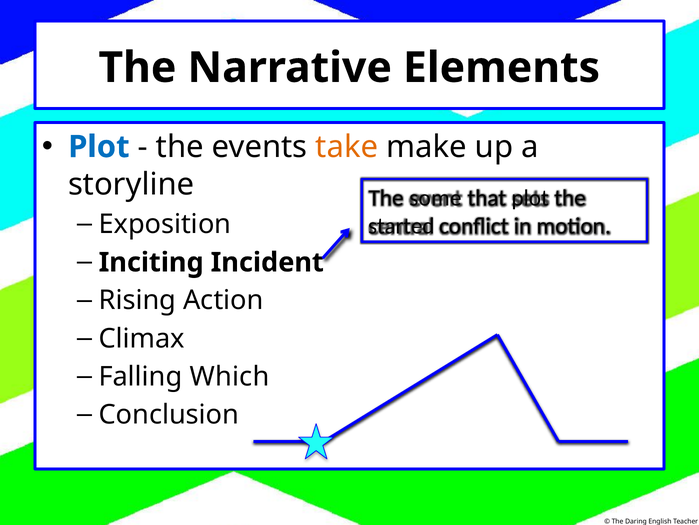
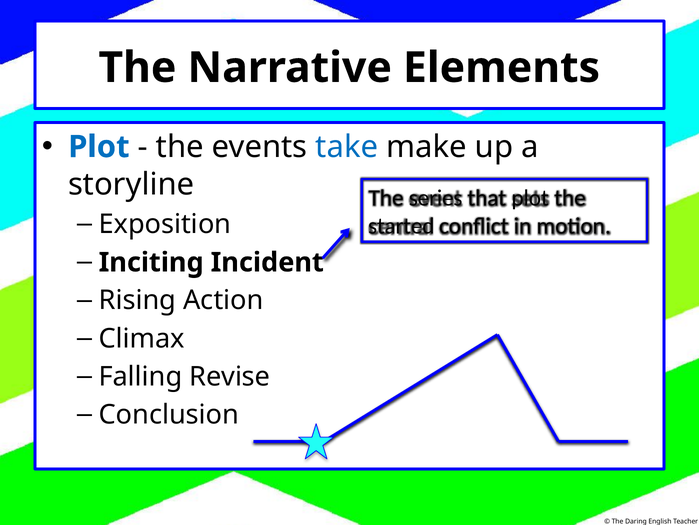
take colour: orange -> blue
some: some -> series
Which: Which -> Revise
